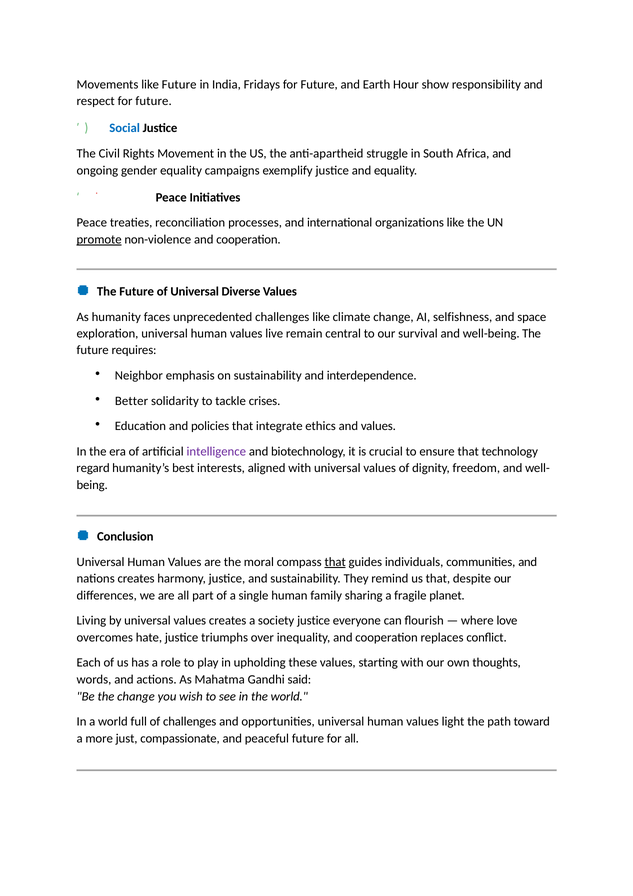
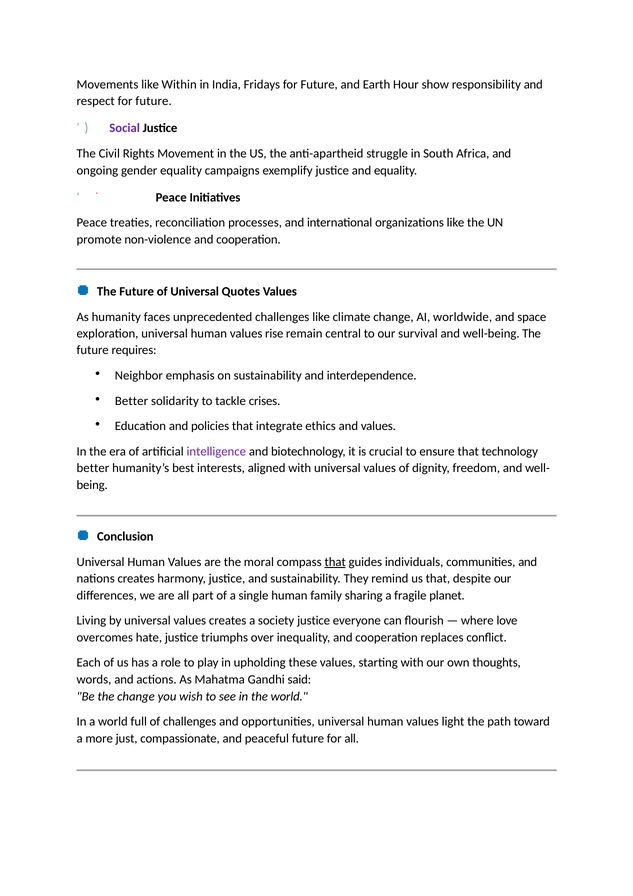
like Future: Future -> Within
Social colour: blue -> purple
promote underline: present -> none
Diverse: Diverse -> Quotes
selfishness: selfishness -> worldwide
live: live -> rise
regard at (93, 468): regard -> better
